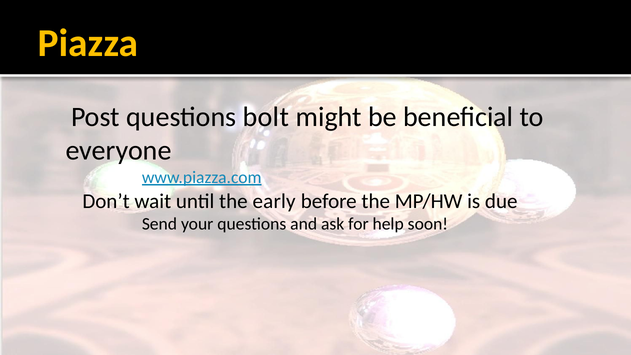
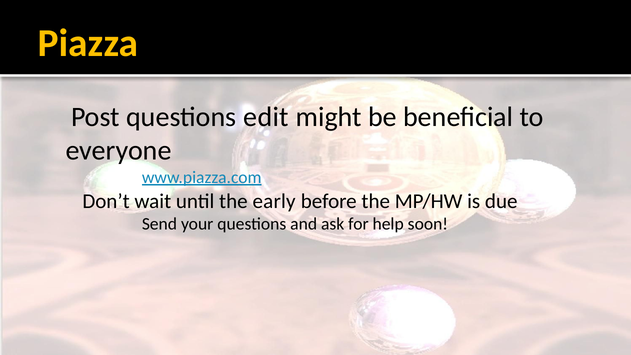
bolt: bolt -> edit
